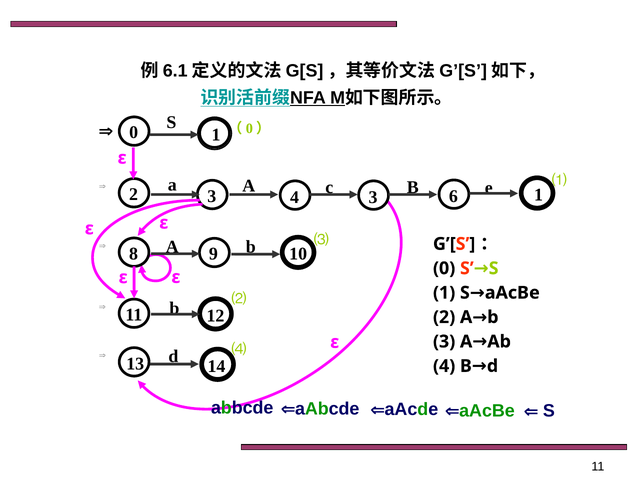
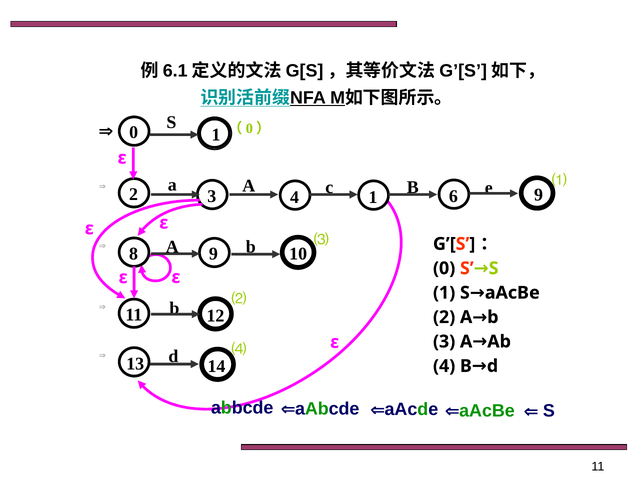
4 3: 3 -> 1
6 1: 1 -> 9
